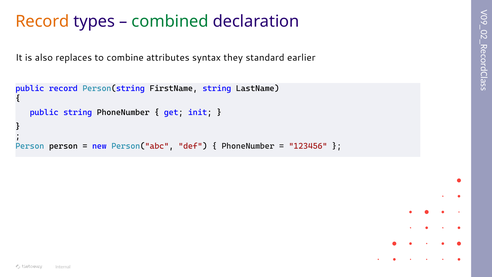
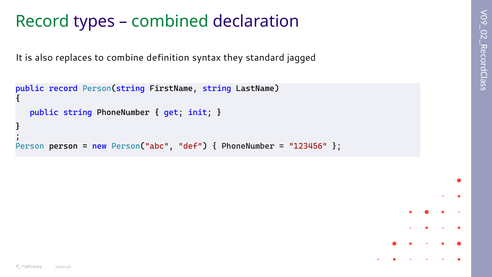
Record at (42, 21) colour: orange -> green
attributes: attributes -> definition
earlier: earlier -> jagged
